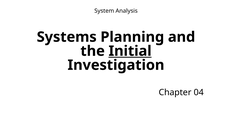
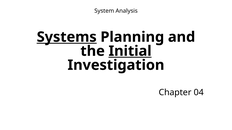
Systems underline: none -> present
